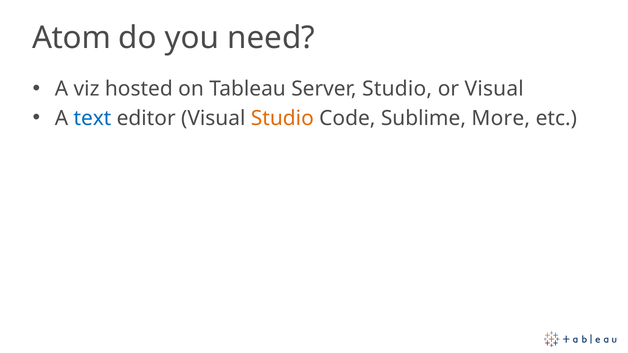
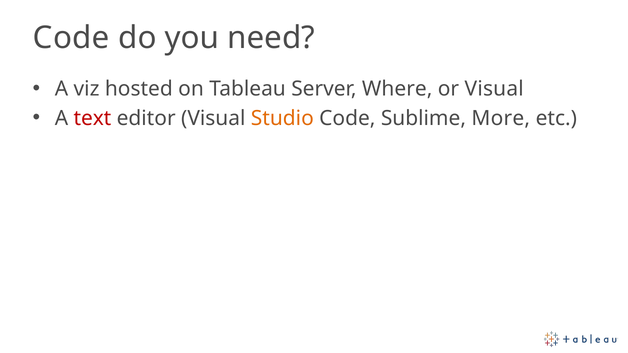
Atom at (72, 38): Atom -> Code
Server Studio: Studio -> Where
text colour: blue -> red
